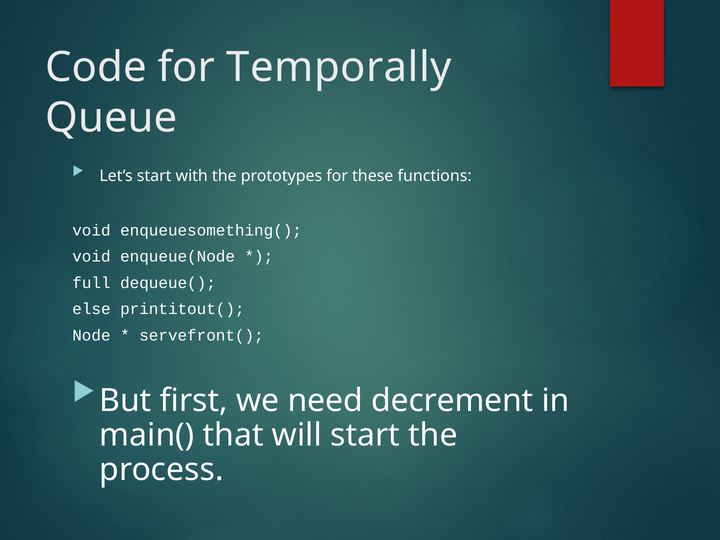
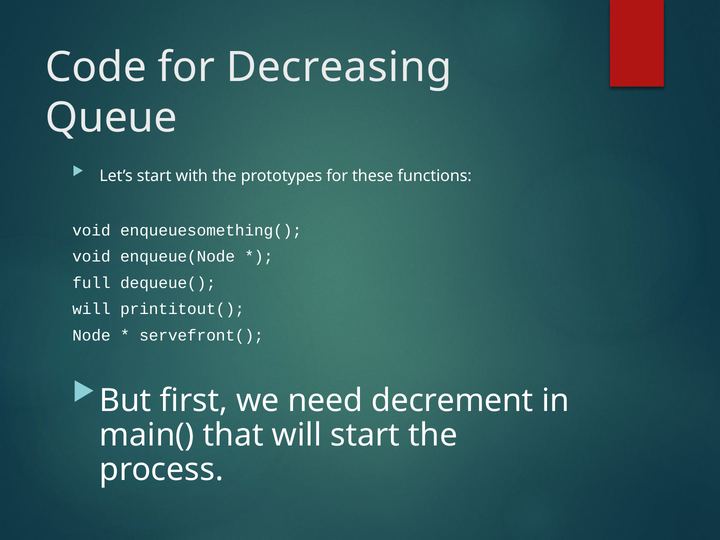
Temporally: Temporally -> Decreasing
else at (92, 309): else -> will
